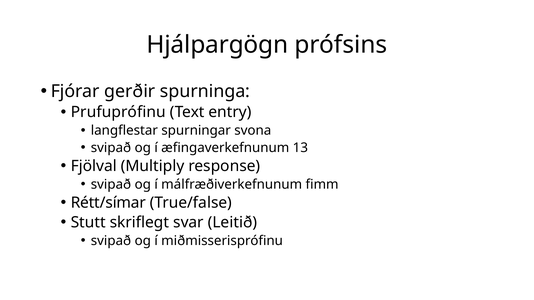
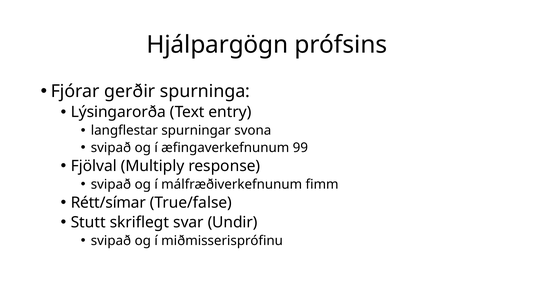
Prufuprófinu: Prufuprófinu -> Lýsingarorða
13: 13 -> 99
Leitið: Leitið -> Undir
